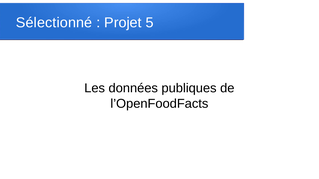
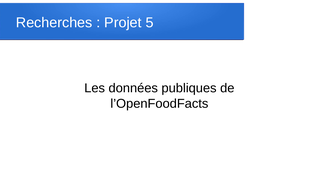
Sélectionné: Sélectionné -> Recherches
